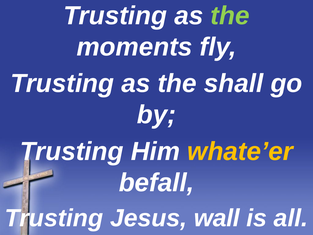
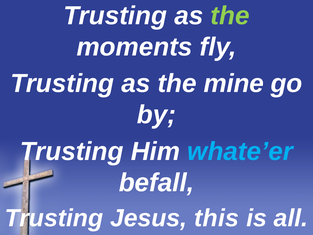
shall: shall -> mine
whate’er colour: yellow -> light blue
wall: wall -> this
